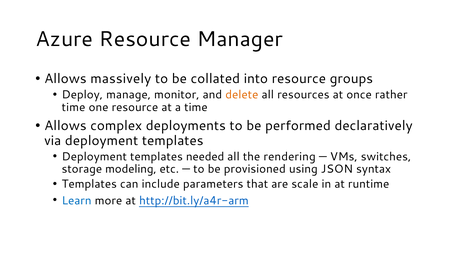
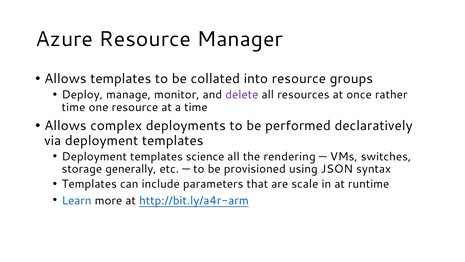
Allows massively: massively -> templates
delete colour: orange -> purple
needed: needed -> science
modeling: modeling -> generally
